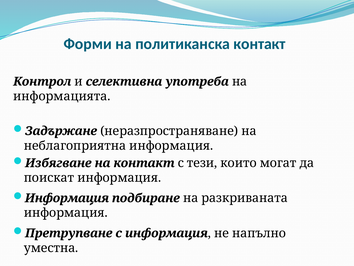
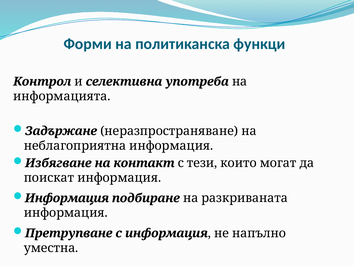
политиканска контакт: контакт -> функци
